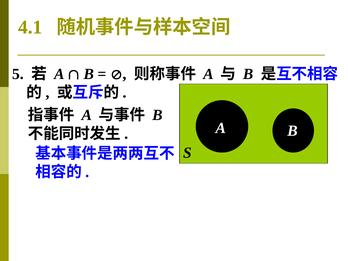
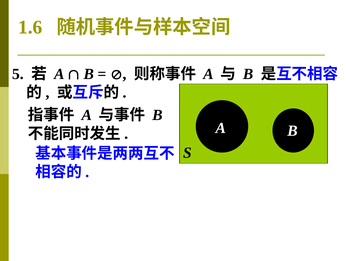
4.1: 4.1 -> 1.6
